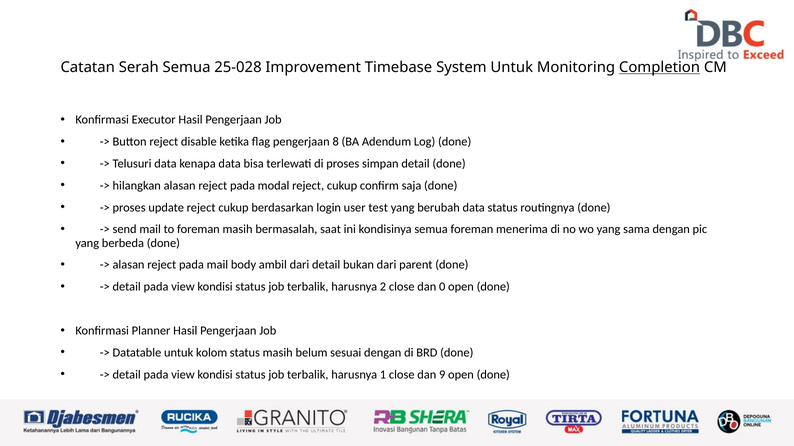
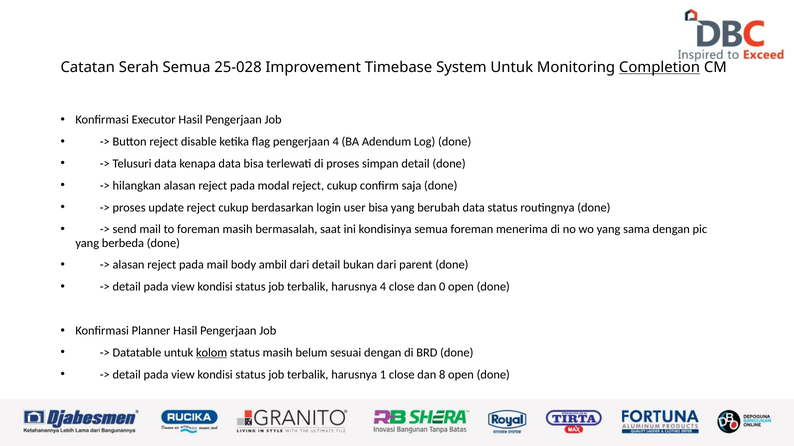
pengerjaan 8: 8 -> 4
user test: test -> bisa
harusnya 2: 2 -> 4
kolom underline: none -> present
9: 9 -> 8
